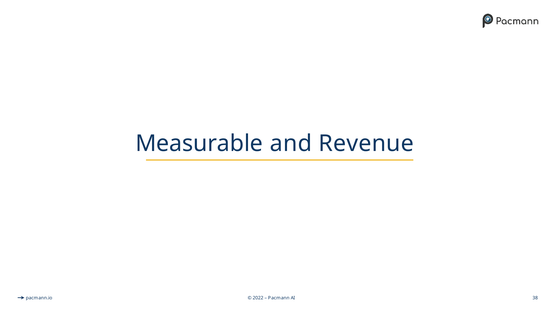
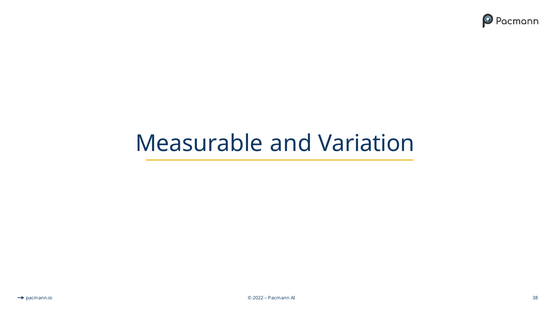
Revenue: Revenue -> Variation
